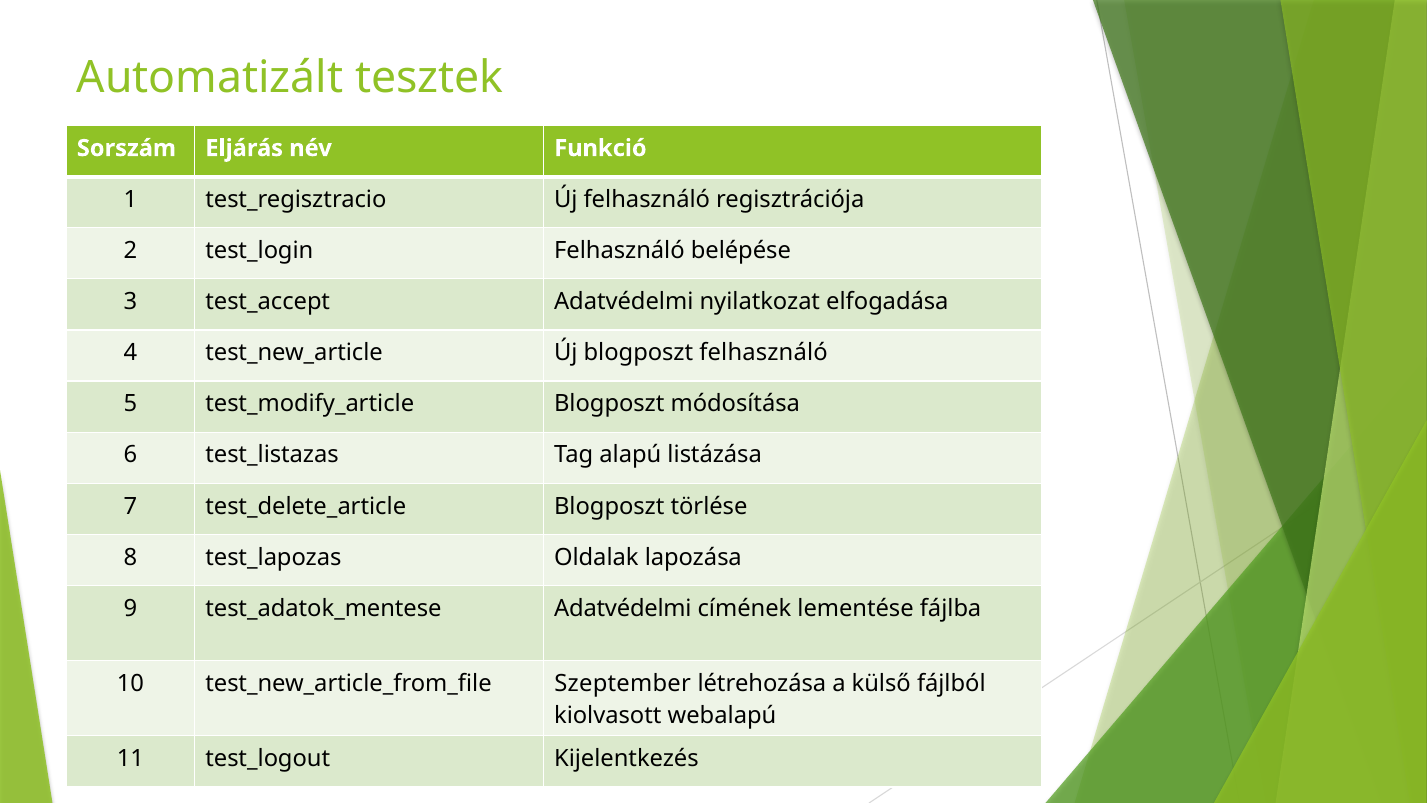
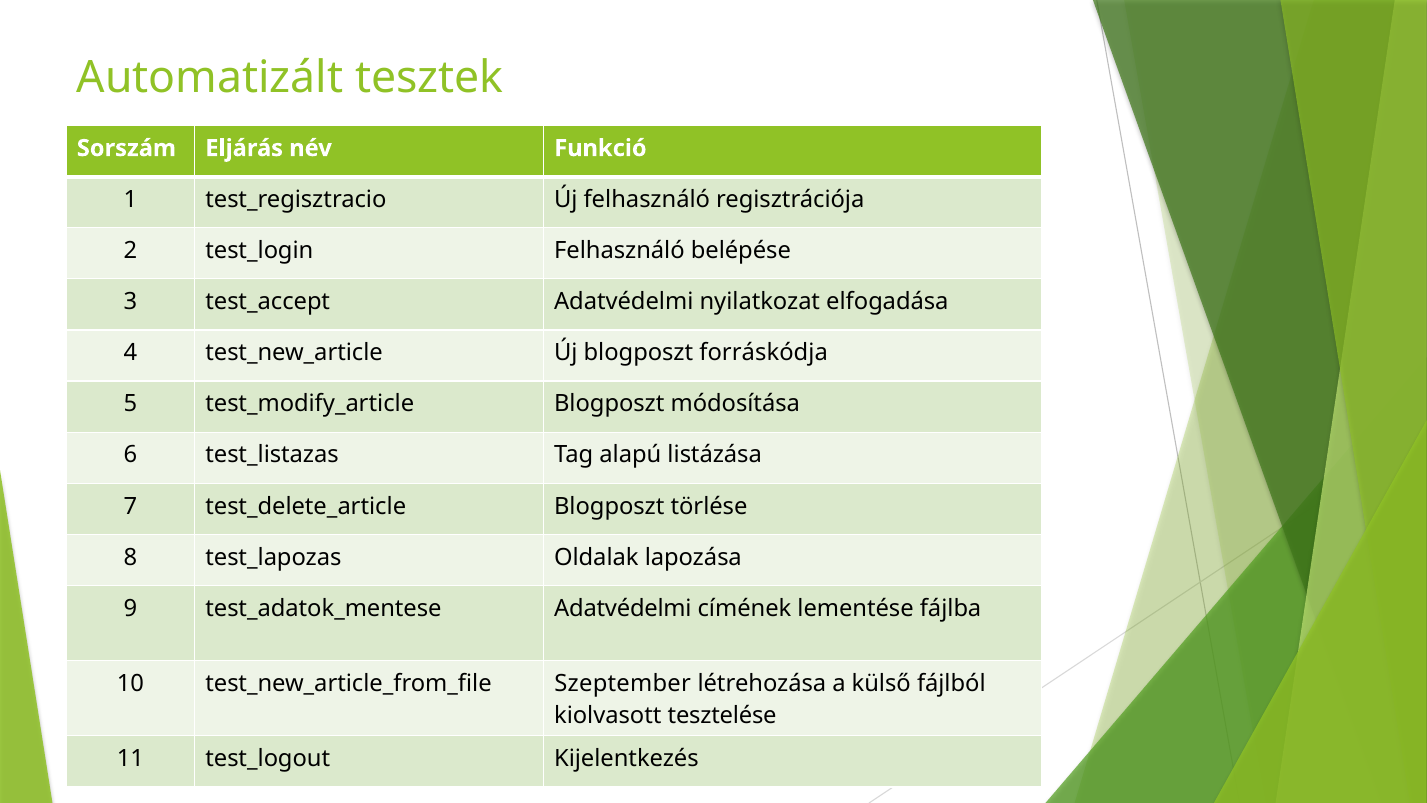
blogposzt felhasználó: felhasználó -> forráskódja
webalapú: webalapú -> tesztelése
